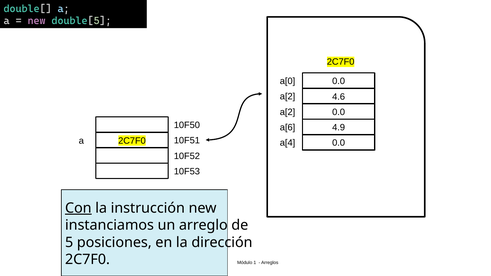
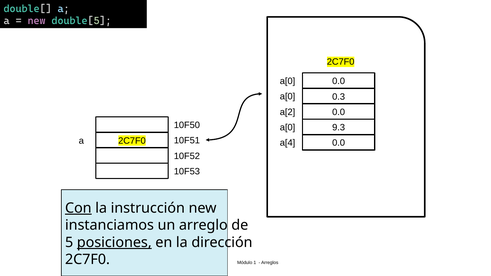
a[2 at (288, 97): a[2 -> a[0
4.6: 4.6 -> 0.3
a[6 at (288, 128): a[6 -> a[0
4.9: 4.9 -> 9.3
posiciones underline: none -> present
